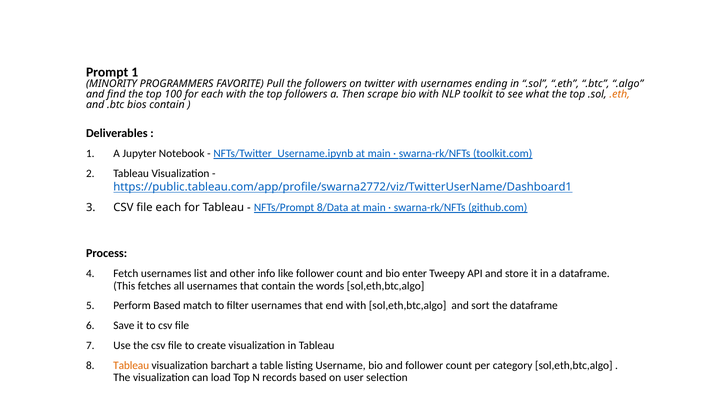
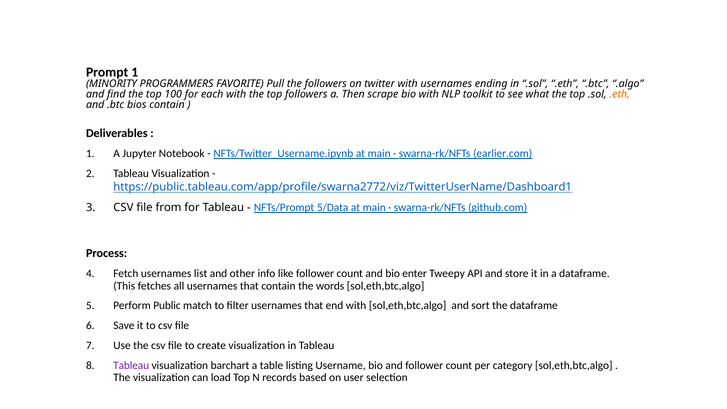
toolkit.com: toolkit.com -> earlier.com
file each: each -> from
8/Data: 8/Data -> 5/Data
Perform Based: Based -> Public
Tableau at (131, 365) colour: orange -> purple
